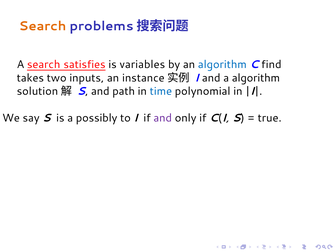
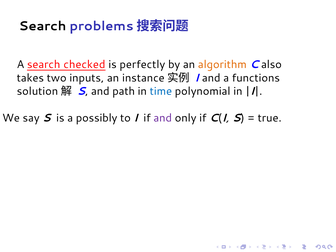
Search at (43, 26) colour: orange -> black
satisfies: satisfies -> checked
variables: variables -> perfectly
algorithm at (222, 65) colour: blue -> orange
find: find -> also
a algorithm: algorithm -> functions
